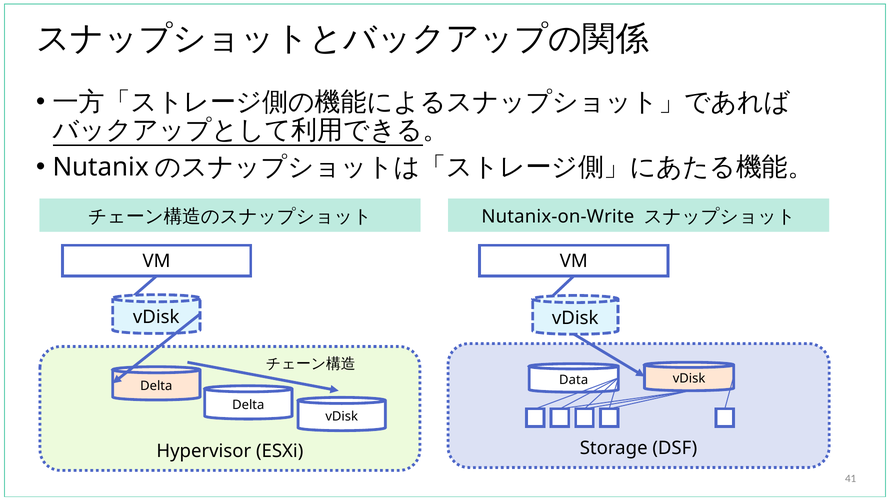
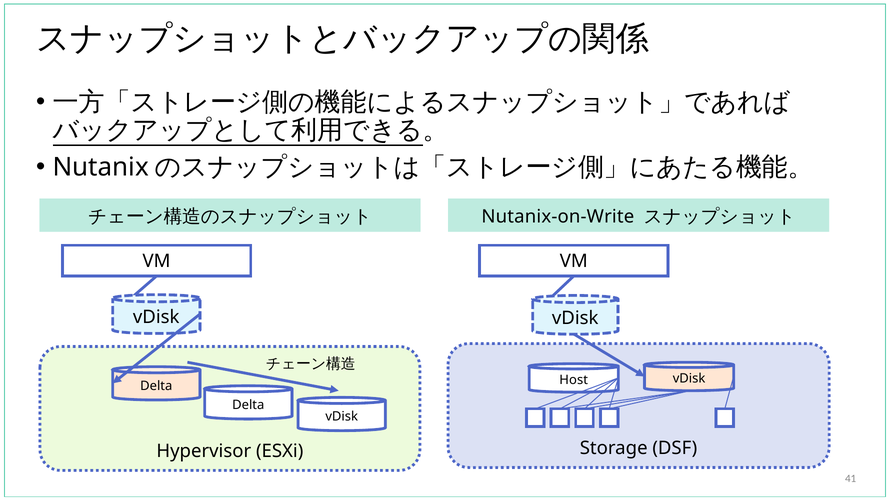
Data: Data -> Host
